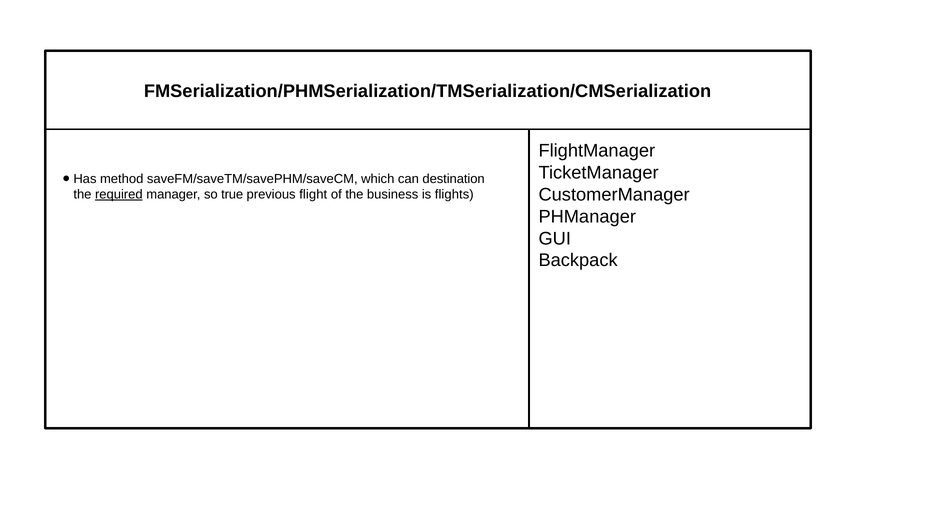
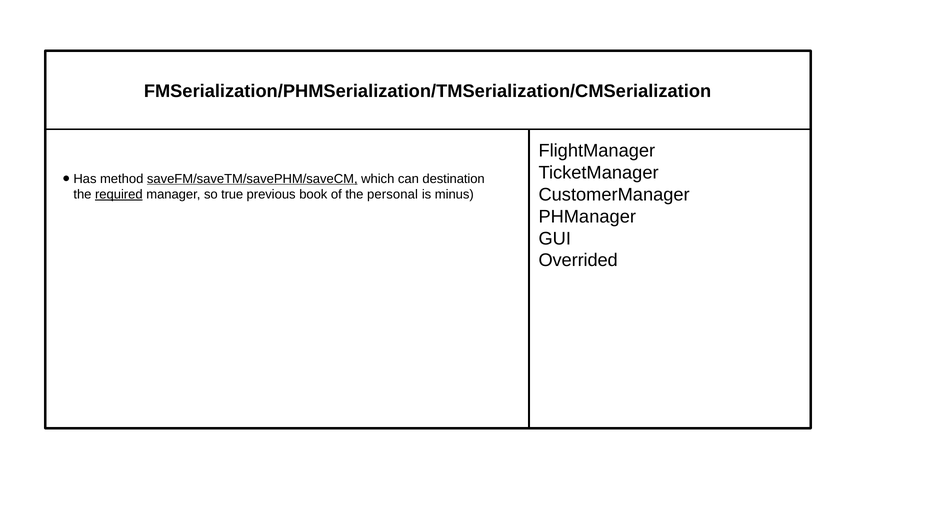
saveFM/saveTM/savePHM/saveCM underline: none -> present
flight: flight -> book
business: business -> personal
flights: flights -> minus
Backpack: Backpack -> Overrided
